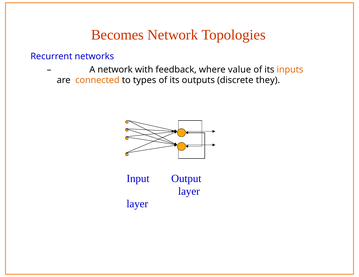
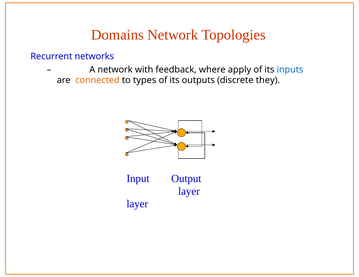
Becomes: Becomes -> Domains
value: value -> apply
inputs colour: orange -> blue
